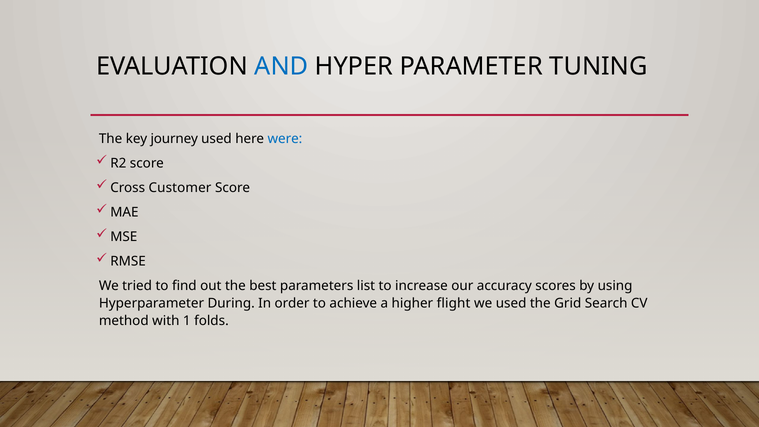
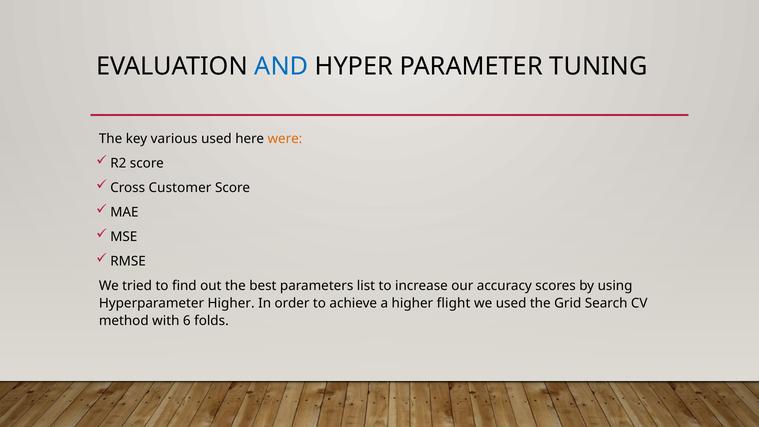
journey: journey -> various
were colour: blue -> orange
Hyperparameter During: During -> Higher
1: 1 -> 6
